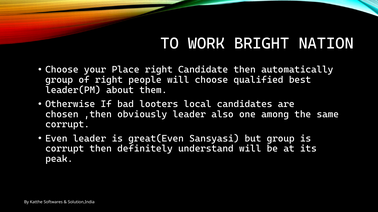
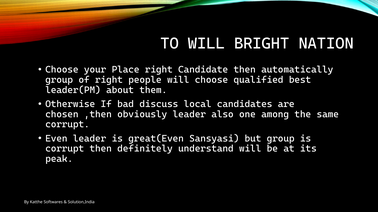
TO WORK: WORK -> WILL
looters: looters -> discuss
